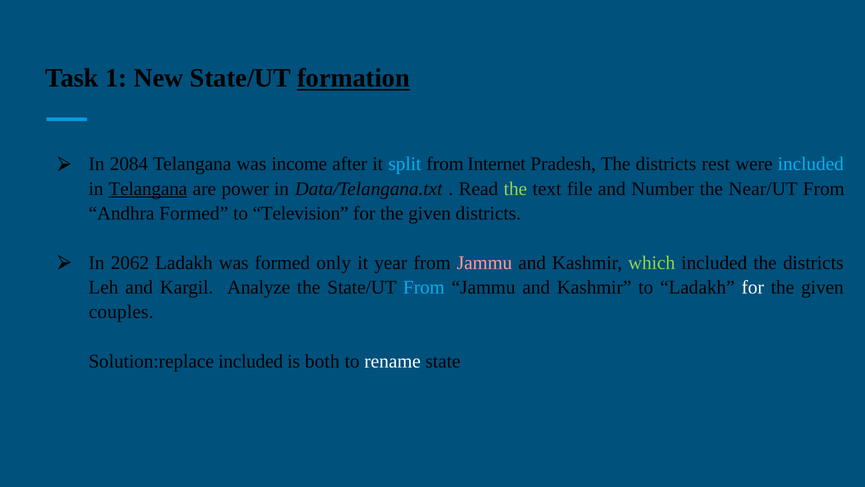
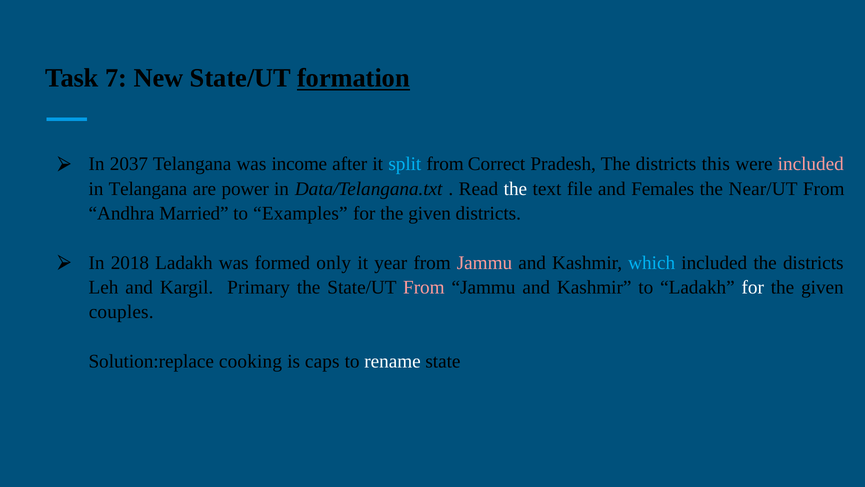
1: 1 -> 7
2084: 2084 -> 2037
Internet: Internet -> Correct
rest: rest -> this
included at (811, 164) colour: light blue -> pink
Telangana at (148, 189) underline: present -> none
the at (515, 189) colour: light green -> white
Number: Number -> Females
Andhra Formed: Formed -> Married
Television: Television -> Examples
2062: 2062 -> 2018
which colour: light green -> light blue
Analyze: Analyze -> Primary
From at (424, 287) colour: light blue -> pink
Solution:replace included: included -> cooking
both: both -> caps
